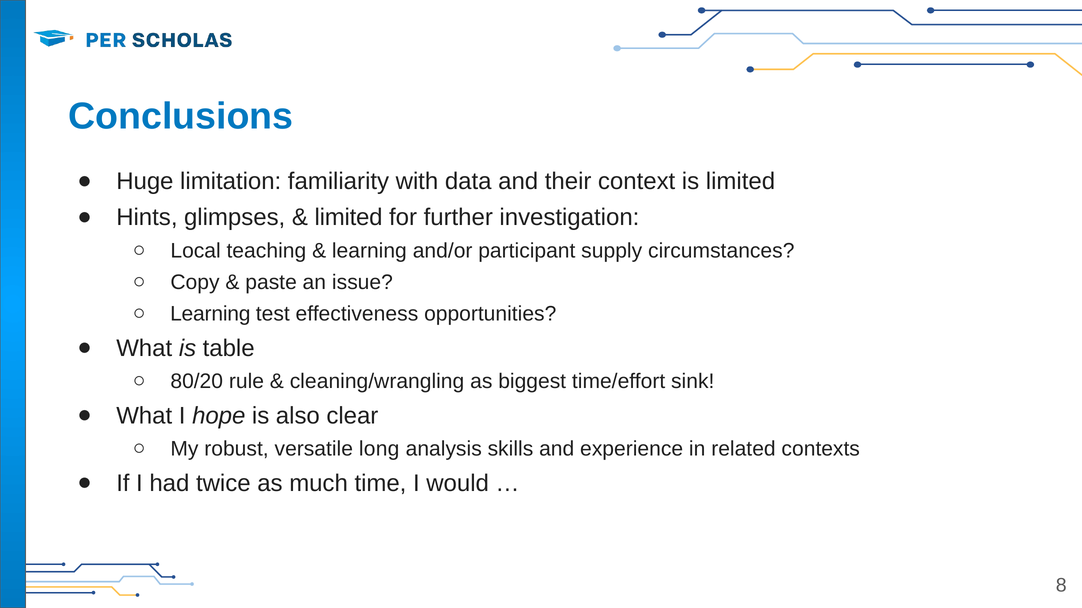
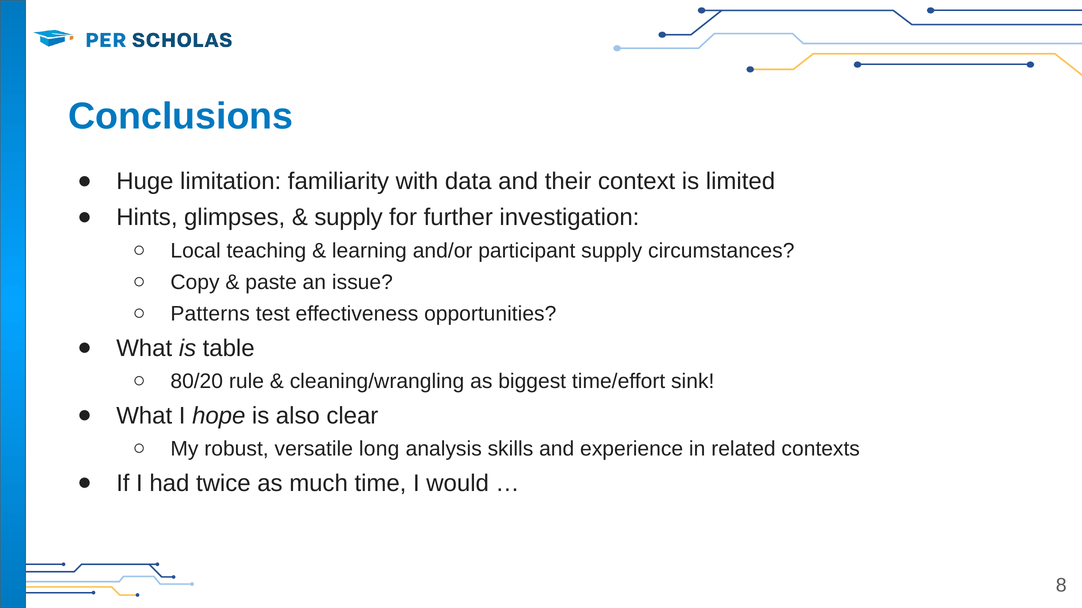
limited at (349, 218): limited -> supply
Learning at (210, 314): Learning -> Patterns
